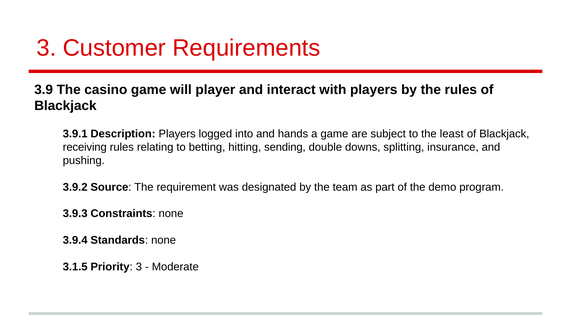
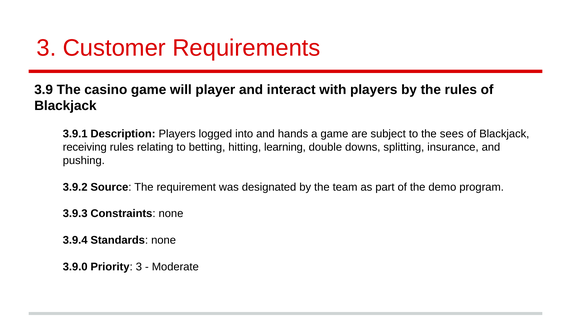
least: least -> sees
sending: sending -> learning
3.1.5: 3.1.5 -> 3.9.0
